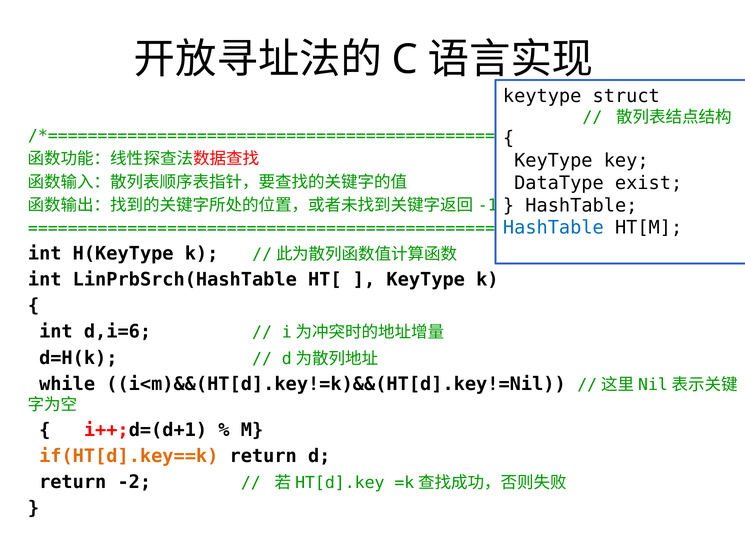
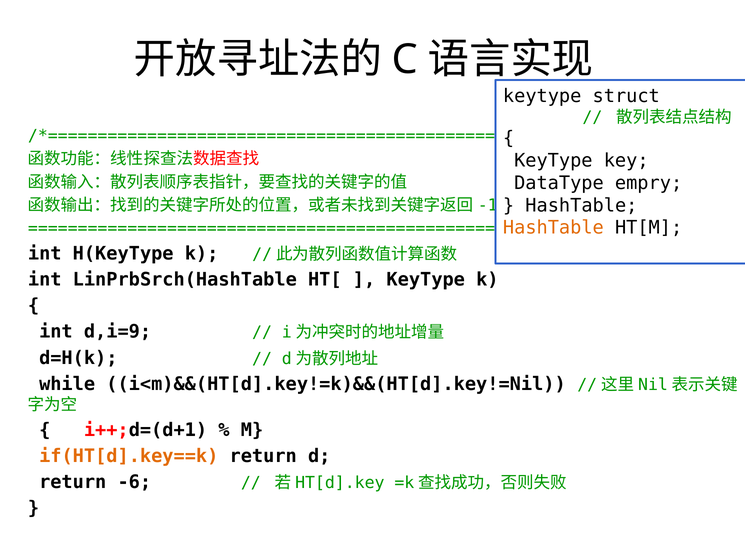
exist: exist -> empry
HashTable at (553, 228) colour: blue -> orange
d,i=6: d,i=6 -> d,i=9
-2: -2 -> -6
